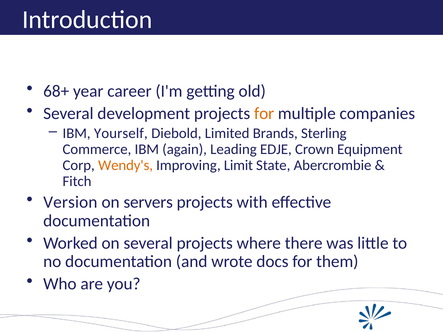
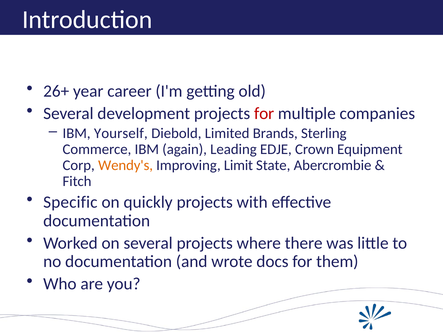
68+: 68+ -> 26+
for at (264, 113) colour: orange -> red
Version: Version -> Specific
servers: servers -> quickly
